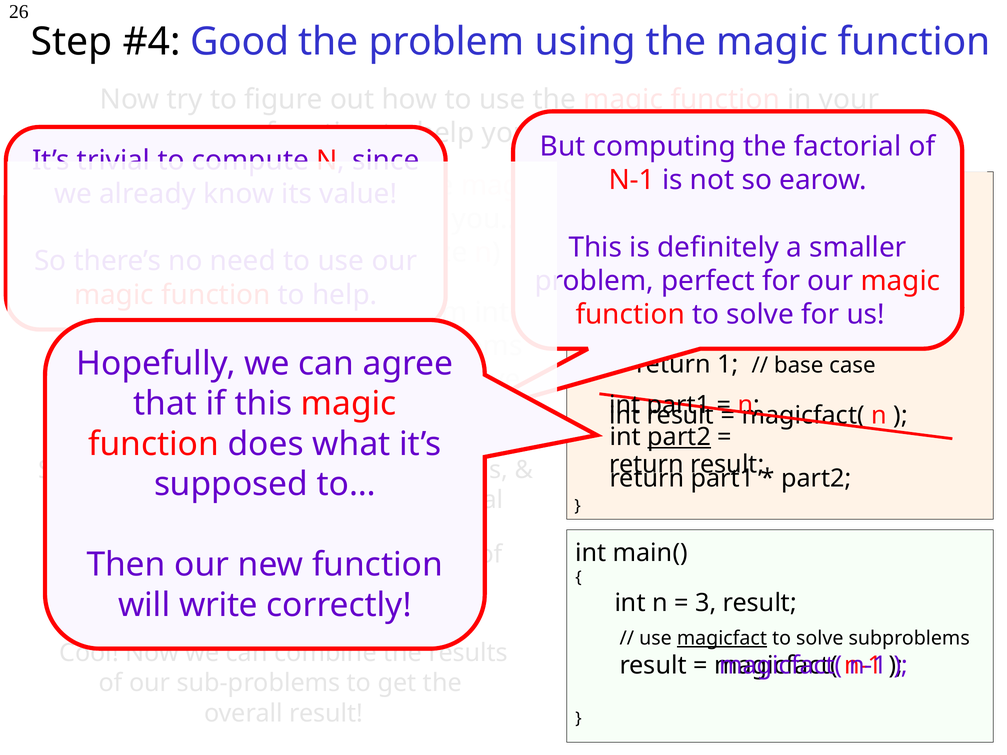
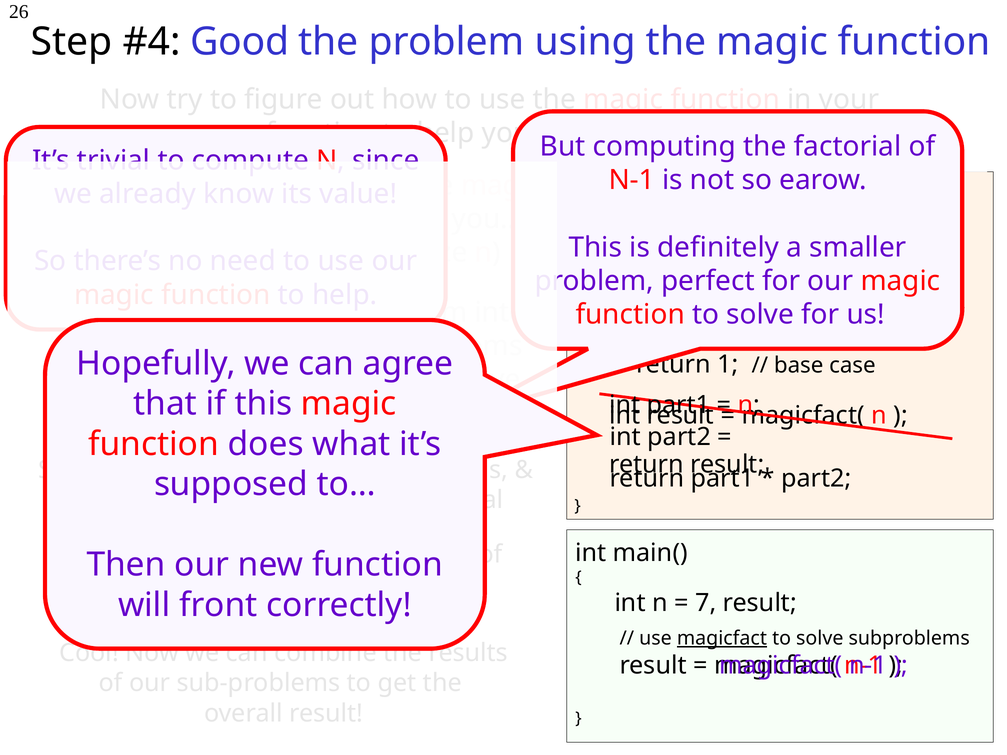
part2 at (679, 437) underline: present -> none
write: write -> front
3: 3 -> 7
